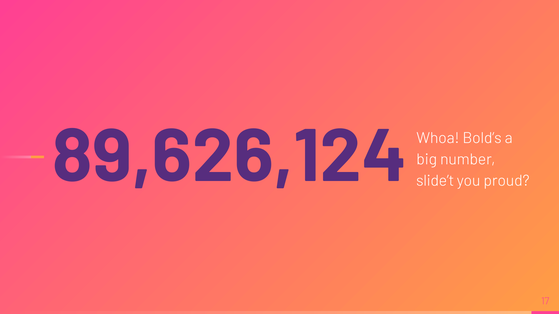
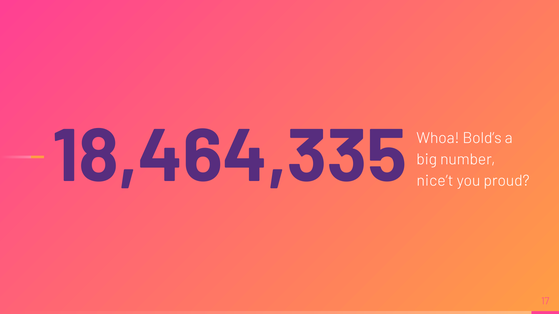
89,626,124: 89,626,124 -> 18,464,335
slide’t: slide’t -> nice’t
